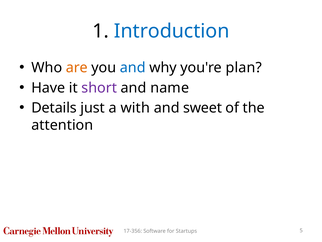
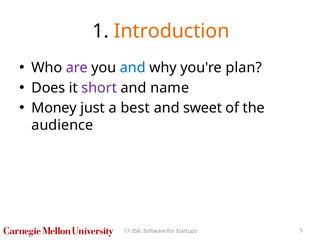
Introduction colour: blue -> orange
are colour: orange -> purple
Have: Have -> Does
Details: Details -> Money
with: with -> best
attention: attention -> audience
